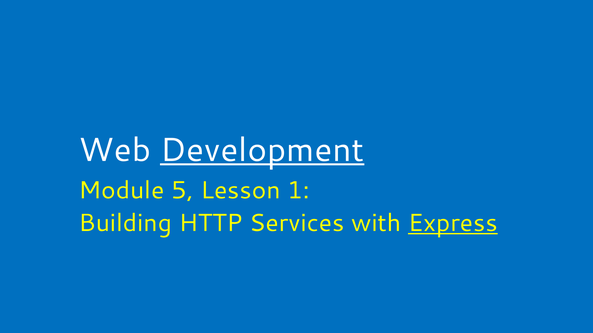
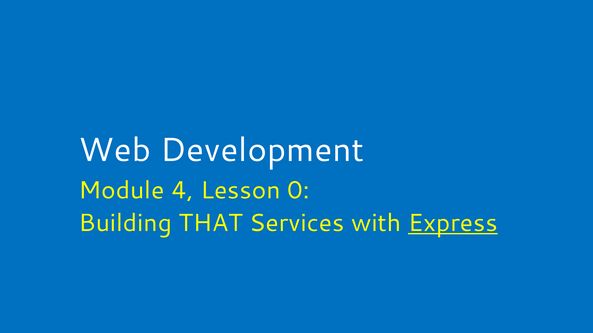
Development underline: present -> none
5: 5 -> 4
1: 1 -> 0
HTTP: HTTP -> THAT
